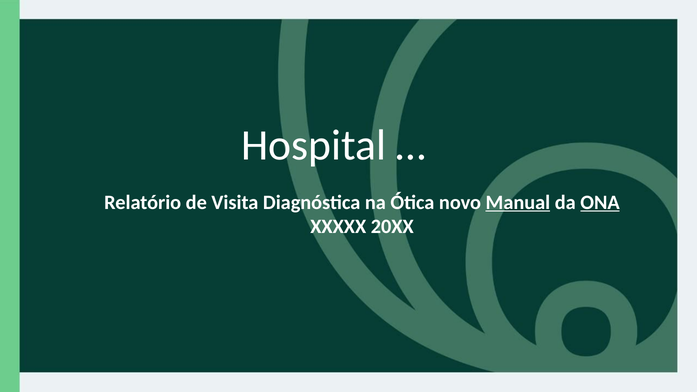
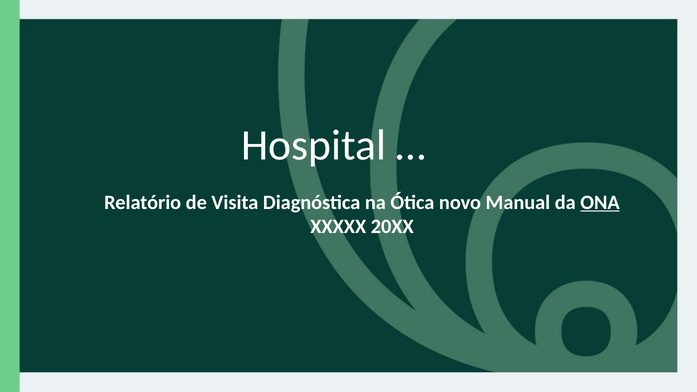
Manual underline: present -> none
